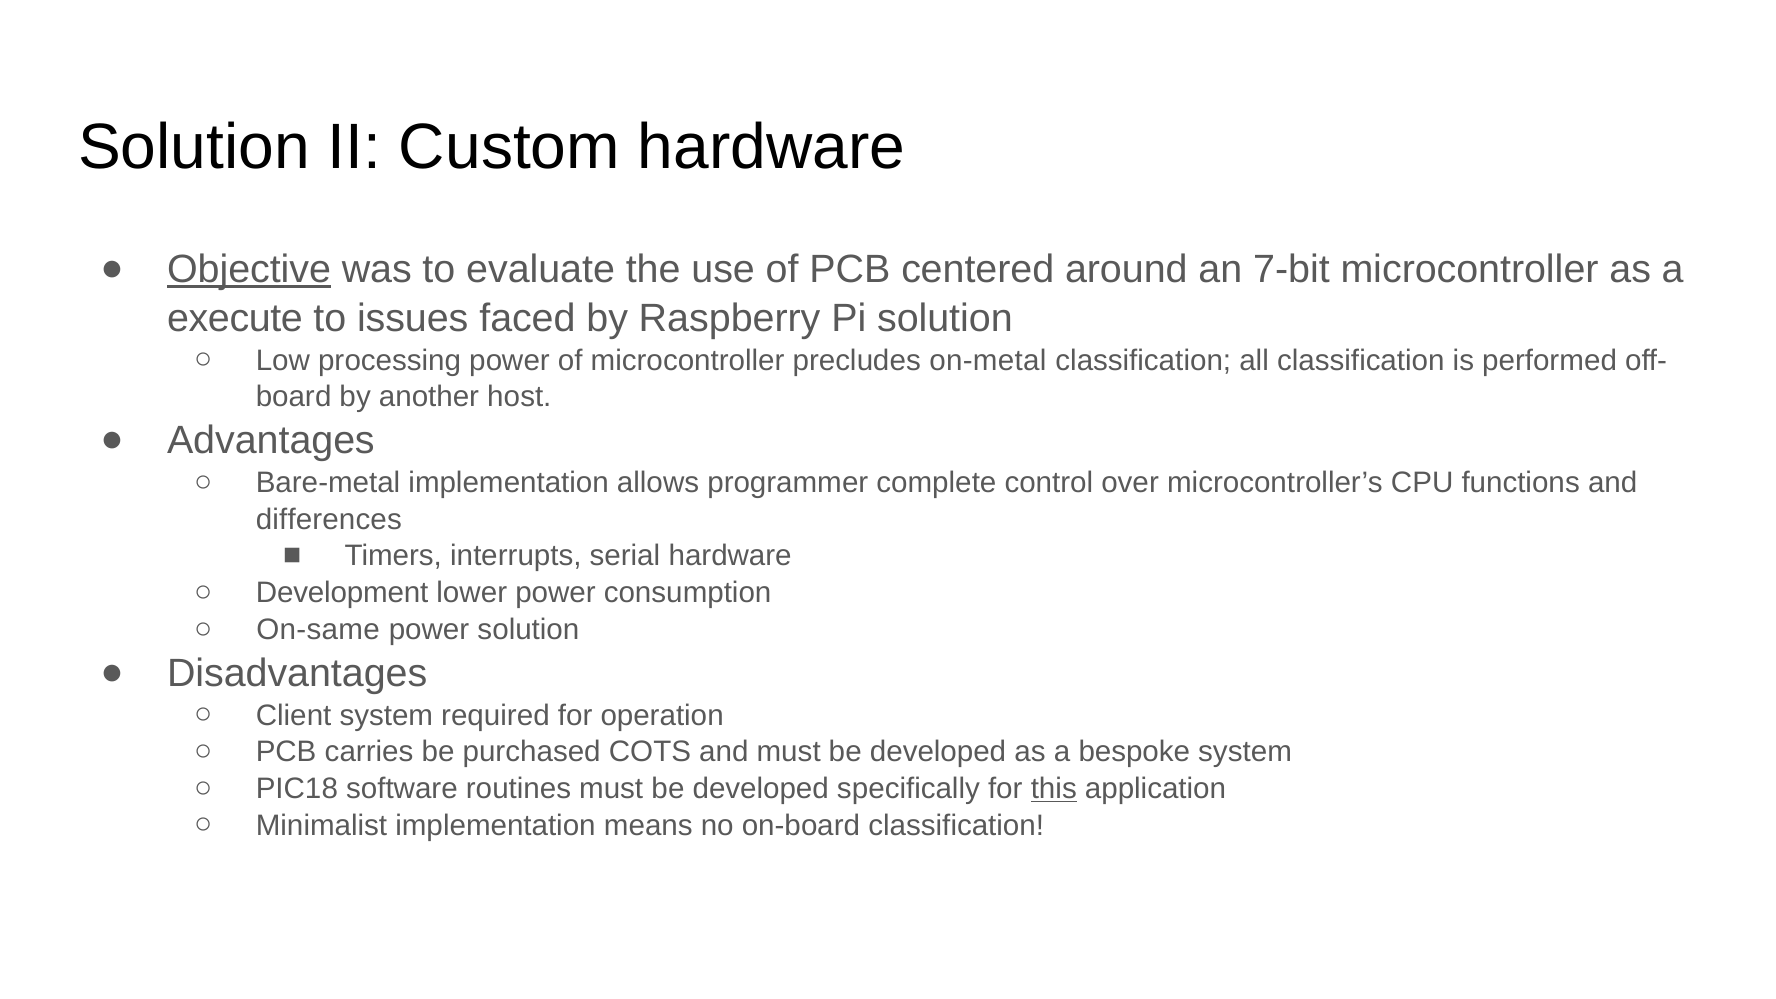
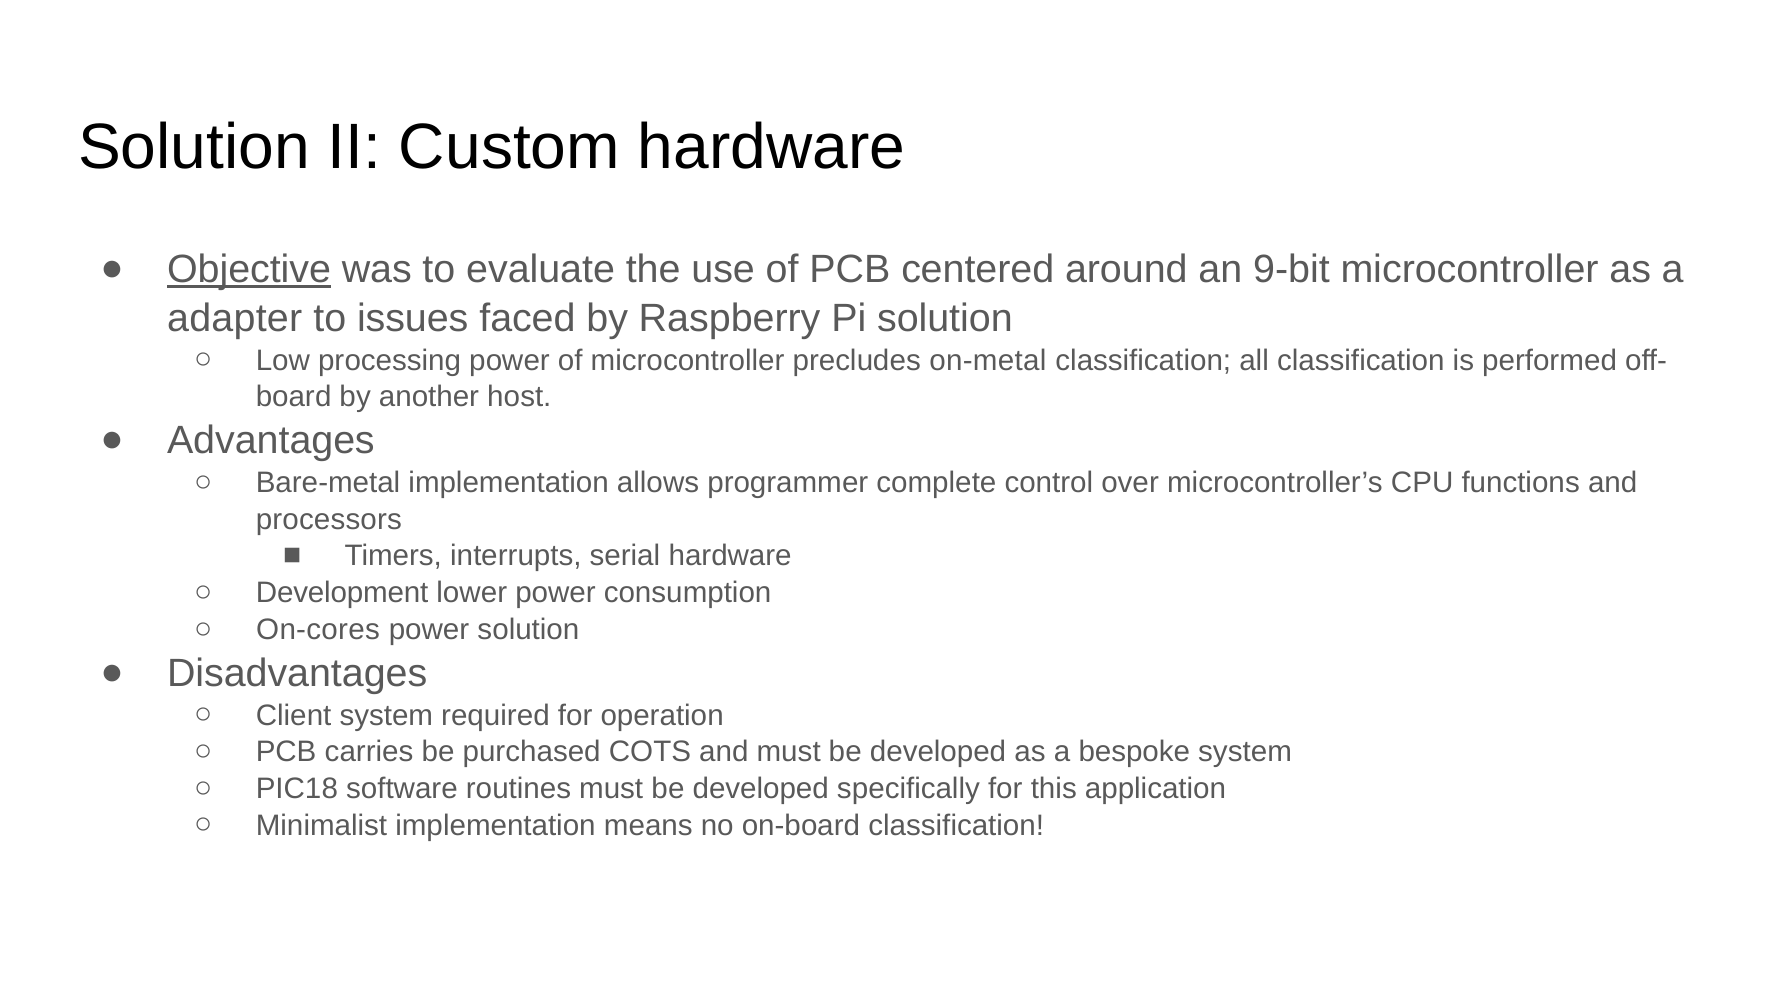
7-bit: 7-bit -> 9-bit
execute: execute -> adapter
differences: differences -> processors
On-same: On-same -> On-cores
this underline: present -> none
